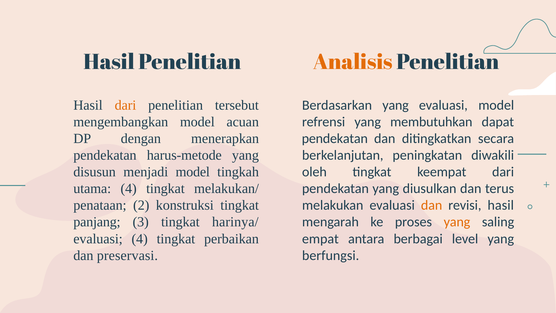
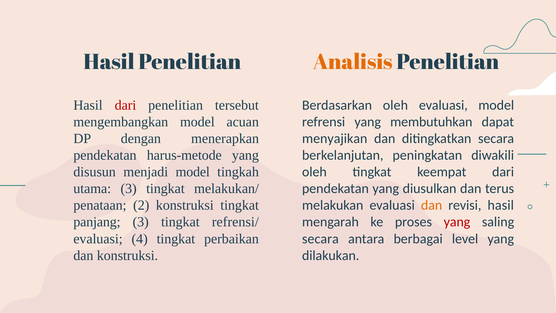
dari at (125, 105) colour: orange -> red
Berdasarkan yang: yang -> oleh
pendekatan at (335, 138): pendekatan -> menyajikan
utama 4: 4 -> 3
harinya/: harinya/ -> refrensi/
yang at (457, 222) colour: orange -> red
empat at (320, 239): empat -> secara
dan preservasi: preservasi -> konstruksi
berfungsi: berfungsi -> dilakukan
